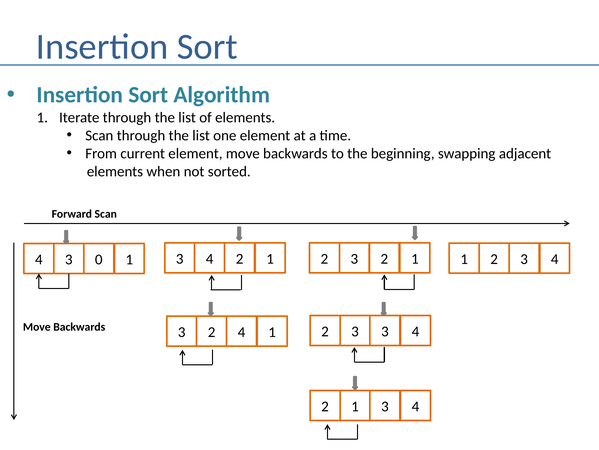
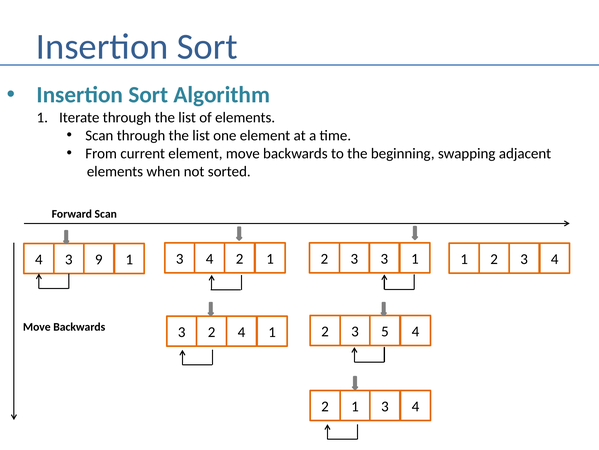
2 3 2: 2 -> 3
0: 0 -> 9
3 3: 3 -> 5
